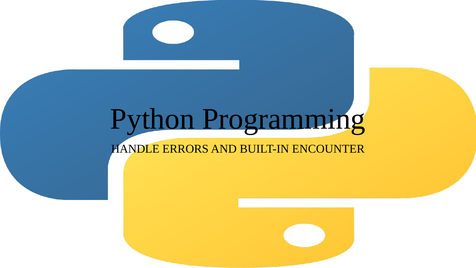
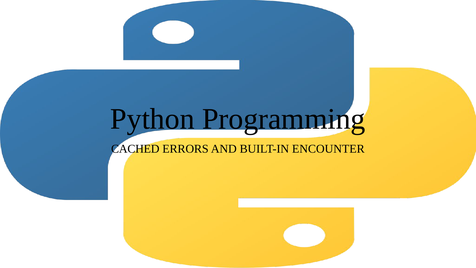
HANDLE: HANDLE -> CACHED
